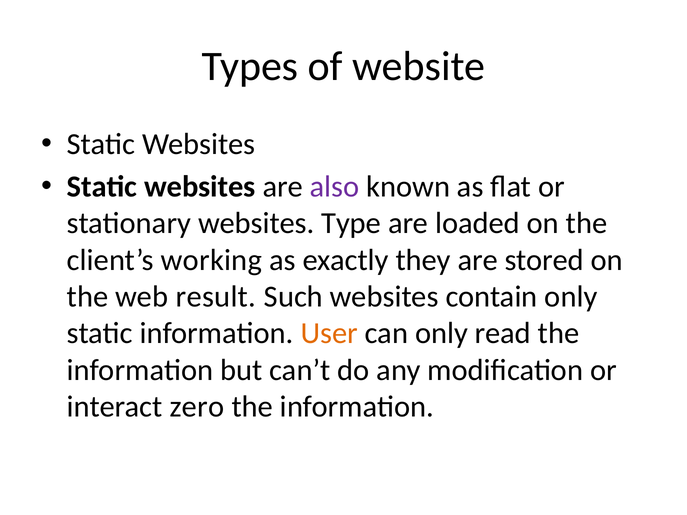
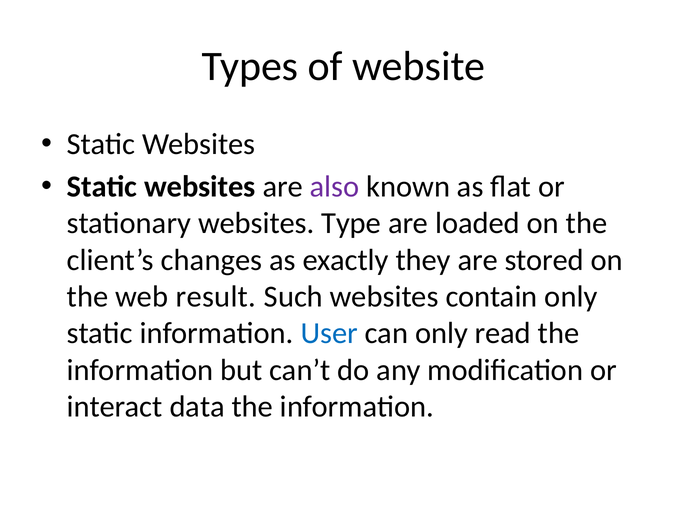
working: working -> changes
User colour: orange -> blue
zero: zero -> data
